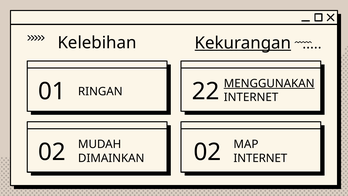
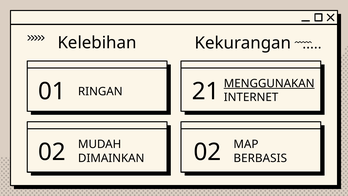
Kekurangan underline: present -> none
22: 22 -> 21
INTERNET at (260, 158): INTERNET -> BERBASIS
